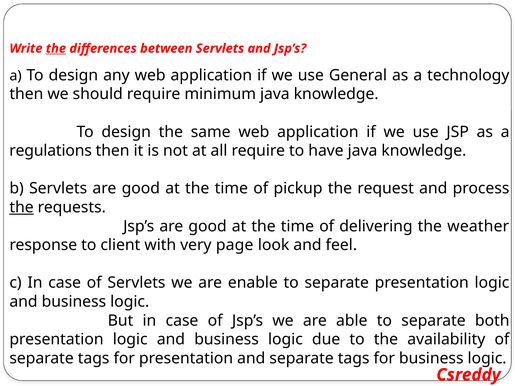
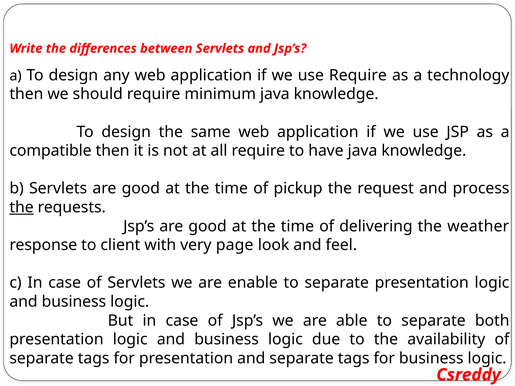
the at (56, 49) underline: present -> none
use General: General -> Require
regulations: regulations -> compatible
